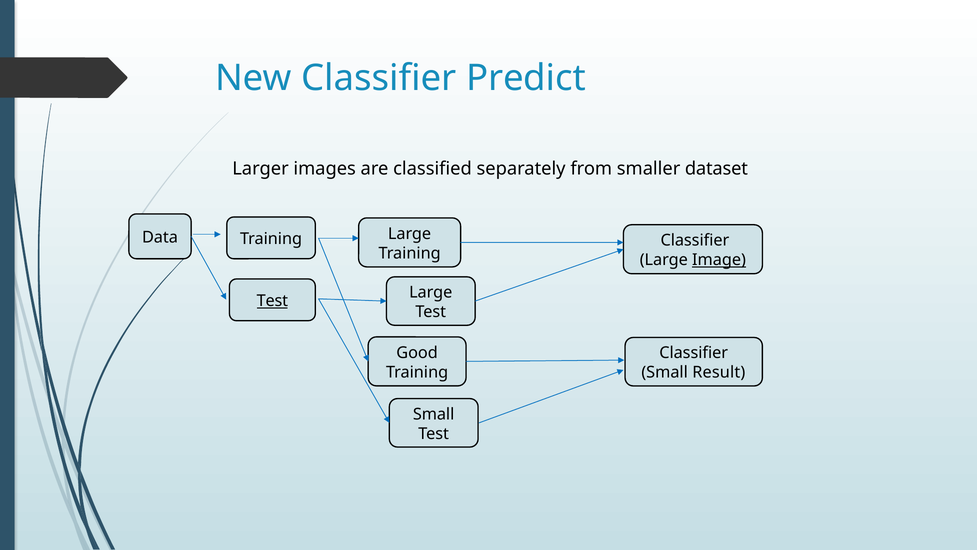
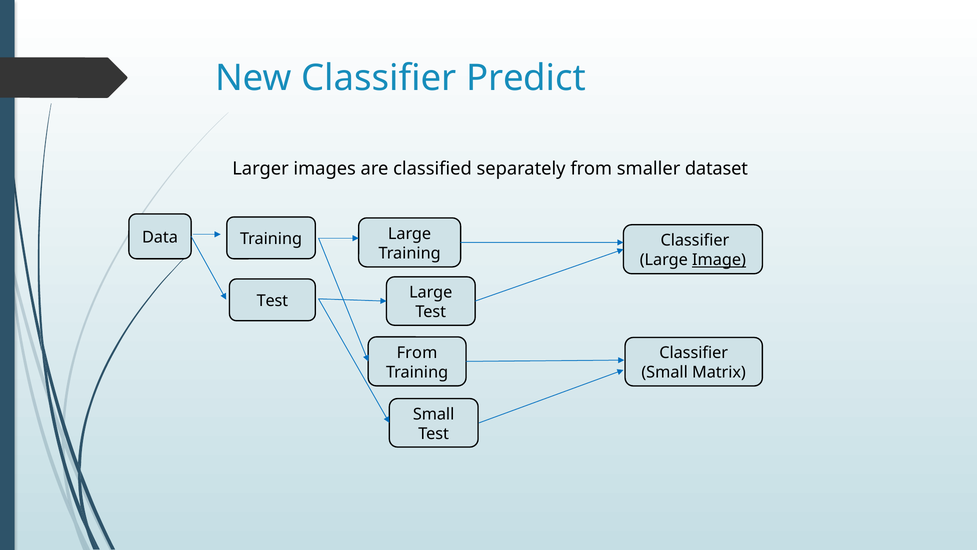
Test at (272, 301) underline: present -> none
Good at (417, 352): Good -> From
Result: Result -> Matrix
